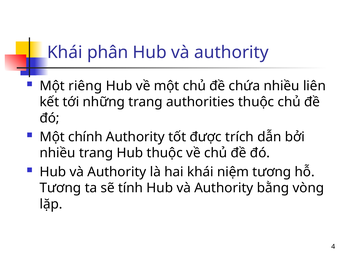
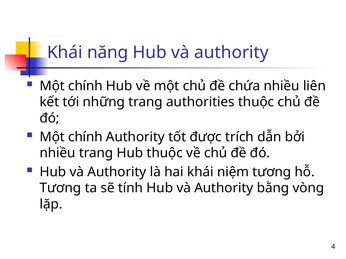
phân: phân -> năng
riêng at (85, 86): riêng -> chính
